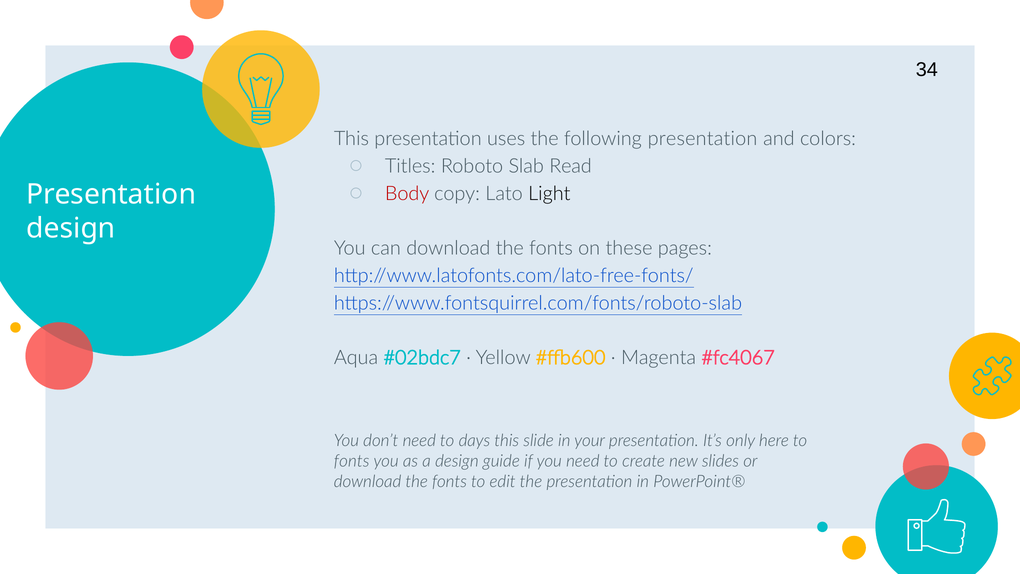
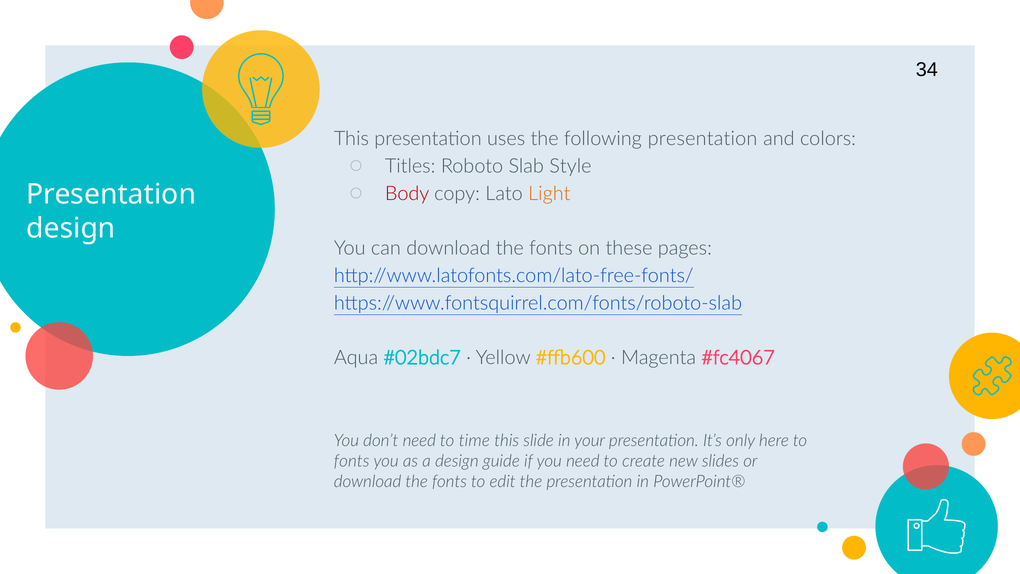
Read: Read -> Style
Light colour: black -> orange
days: days -> time
